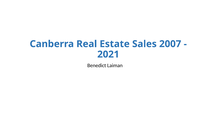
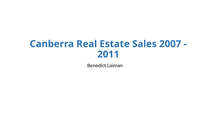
2021: 2021 -> 2011
